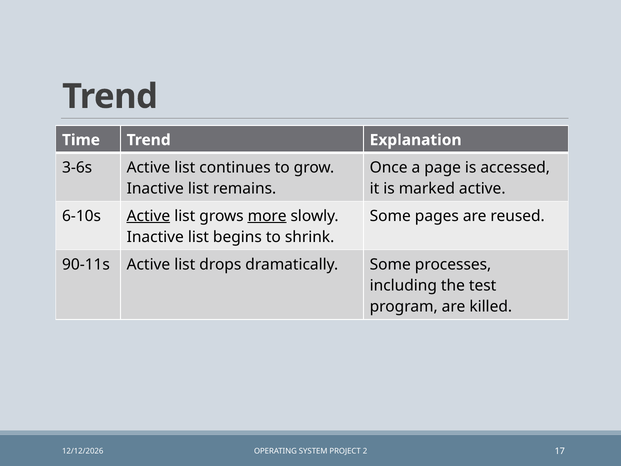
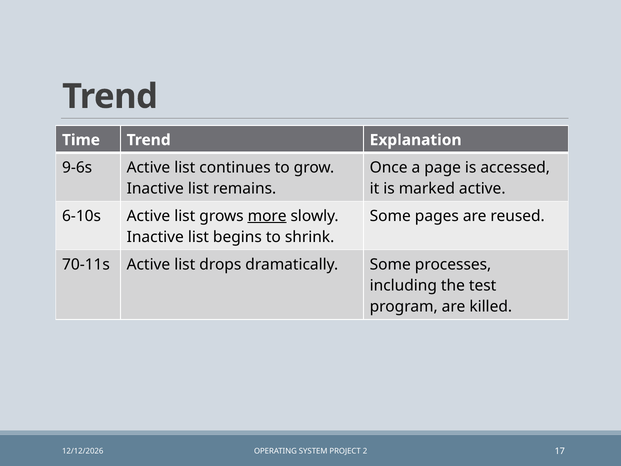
3-6s: 3-6s -> 9-6s
Active at (148, 216) underline: present -> none
90-11s: 90-11s -> 70-11s
